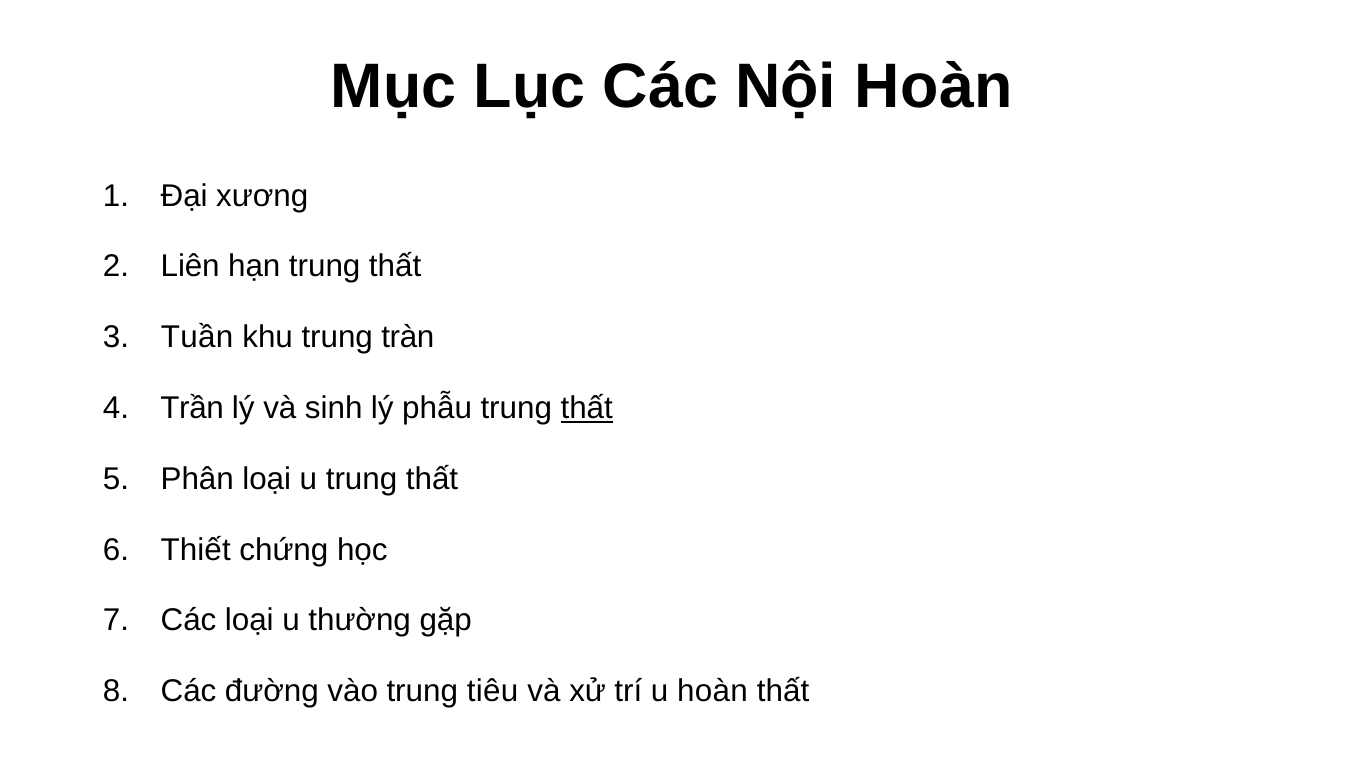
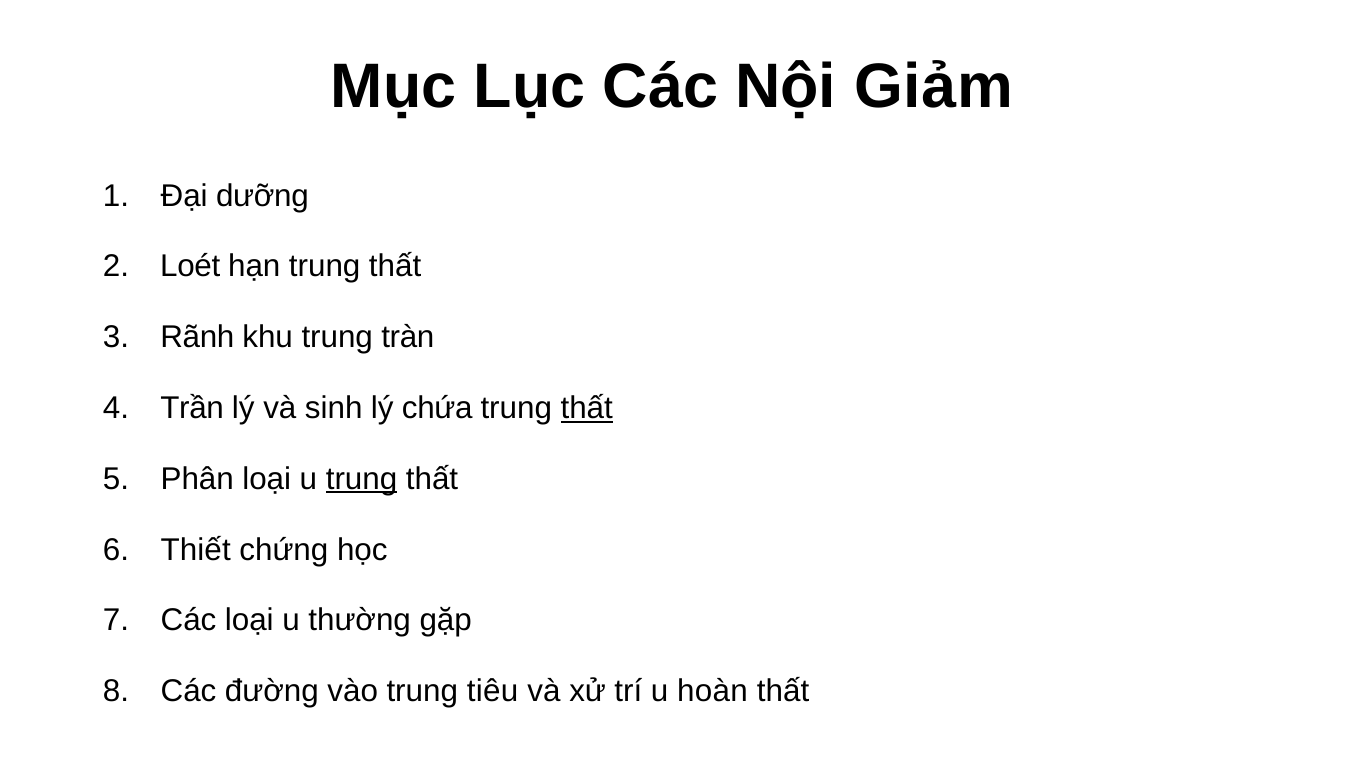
Nội Hoàn: Hoàn -> Giảm
xương: xương -> dưỡng
Liên: Liên -> Loét
Tuần: Tuần -> Rãnh
phẫu: phẫu -> chứa
trung at (362, 479) underline: none -> present
